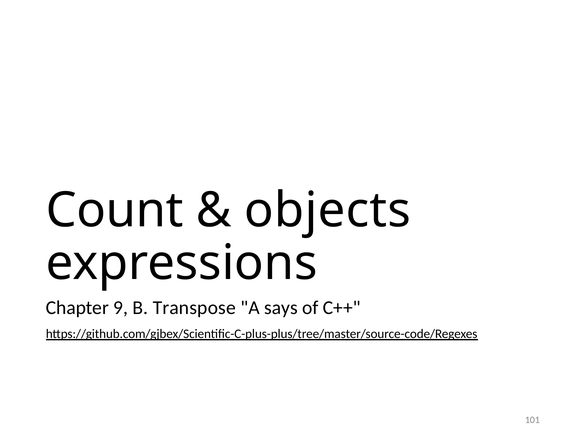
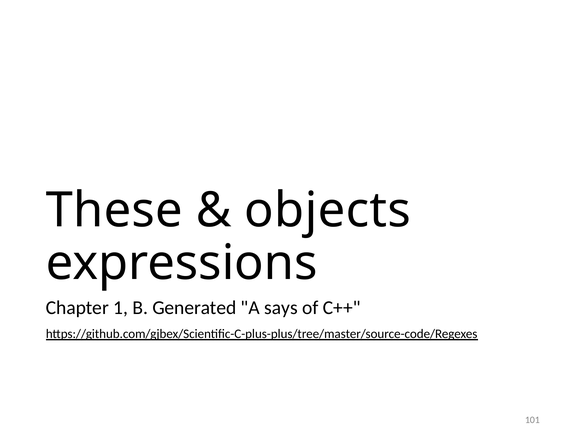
Count: Count -> These
9: 9 -> 1
Transpose: Transpose -> Generated
